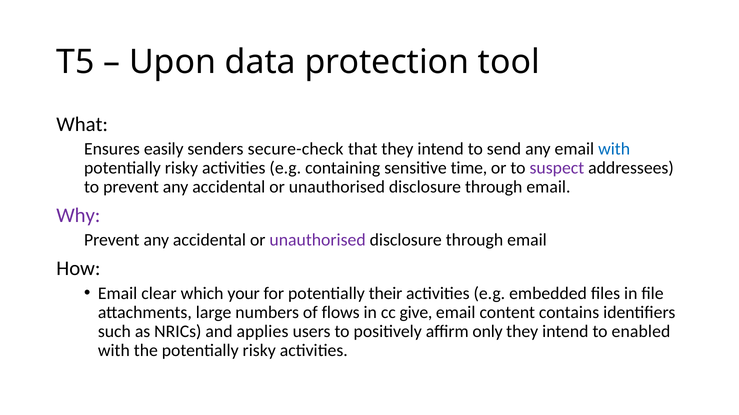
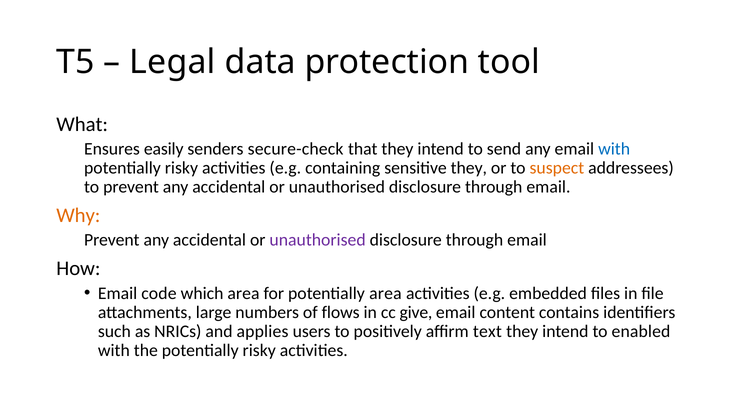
Upon: Upon -> Legal
sensitive time: time -> they
suspect colour: purple -> orange
Why colour: purple -> orange
clear: clear -> code
which your: your -> area
potentially their: their -> area
only: only -> text
